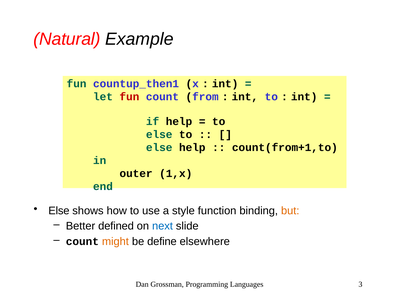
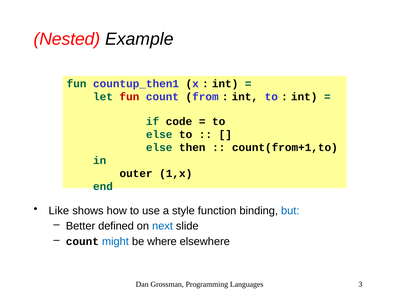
Natural: Natural -> Nested
if help: help -> code
else help: help -> then
Else at (59, 211): Else -> Like
but colour: orange -> blue
might colour: orange -> blue
define: define -> where
